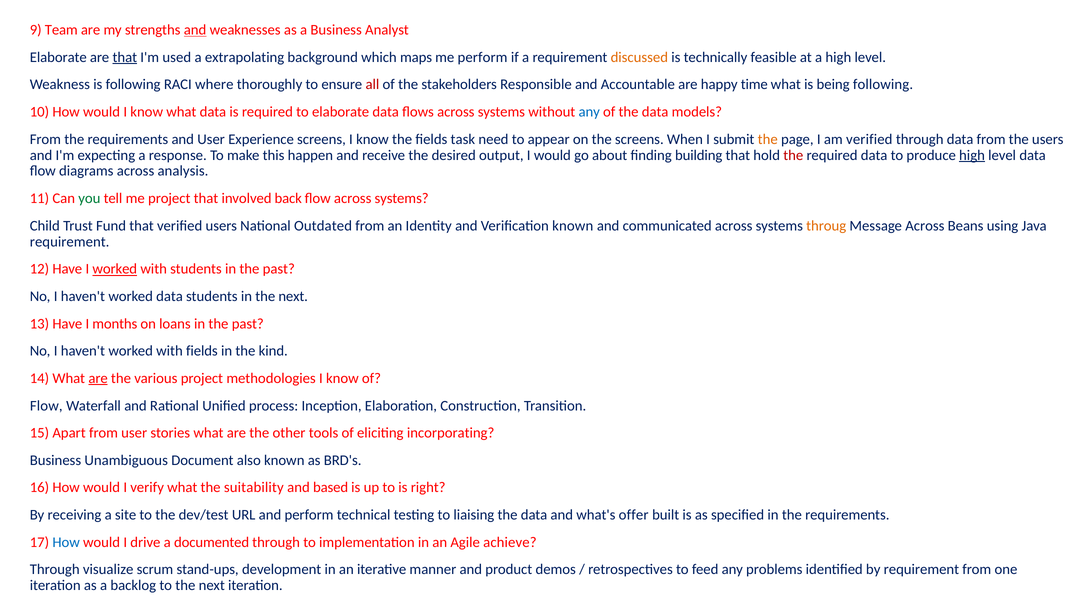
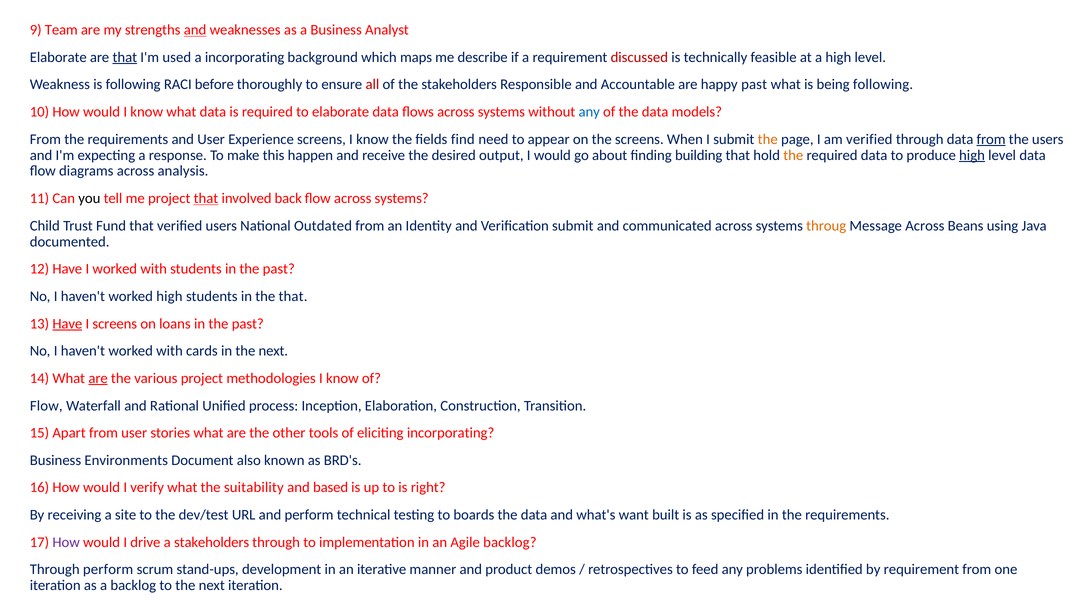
a extrapolating: extrapolating -> incorporating
me perform: perform -> describe
discussed colour: orange -> red
where: where -> before
happy time: time -> past
task: task -> find
from at (991, 139) underline: none -> present
the at (793, 155) colour: red -> orange
you colour: green -> black
that at (206, 198) underline: none -> present
Verification known: known -> submit
requirement at (70, 242): requirement -> documented
worked at (115, 269) underline: present -> none
worked data: data -> high
in the next: next -> that
Have at (67, 323) underline: none -> present
I months: months -> screens
with fields: fields -> cards
in the kind: kind -> next
Unambiguous: Unambiguous -> Environments
liaising: liaising -> boards
offer: offer -> want
How at (66, 542) colour: blue -> purple
a documented: documented -> stakeholders
Agile achieve: achieve -> backlog
Through visualize: visualize -> perform
